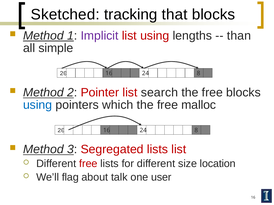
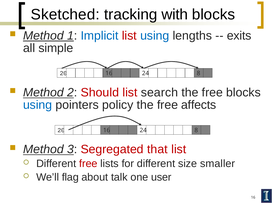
that: that -> with
Implicit colour: purple -> blue
using at (155, 36) colour: red -> blue
than: than -> exits
Pointer: Pointer -> Should
which: which -> policy
malloc: malloc -> affects
Segregated lists: lists -> that
location: location -> smaller
